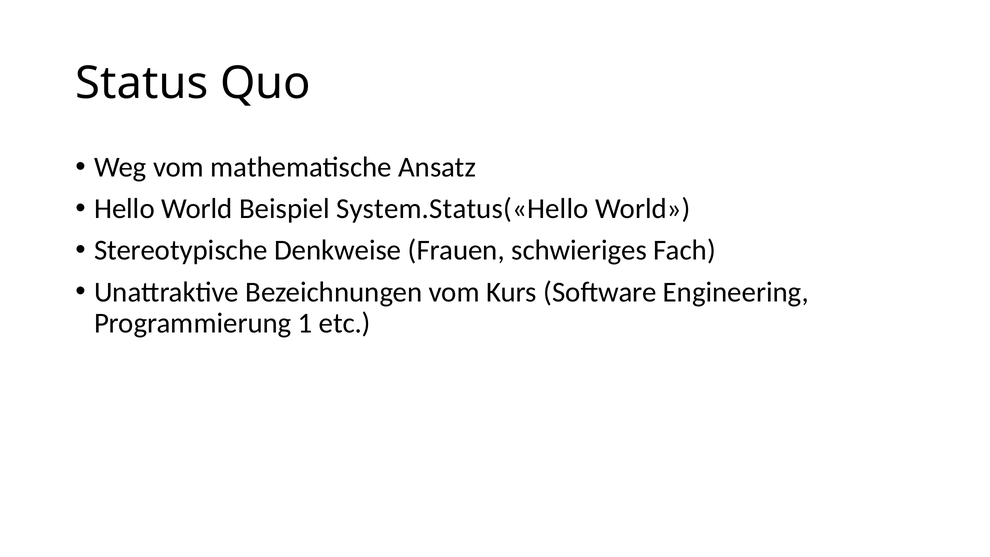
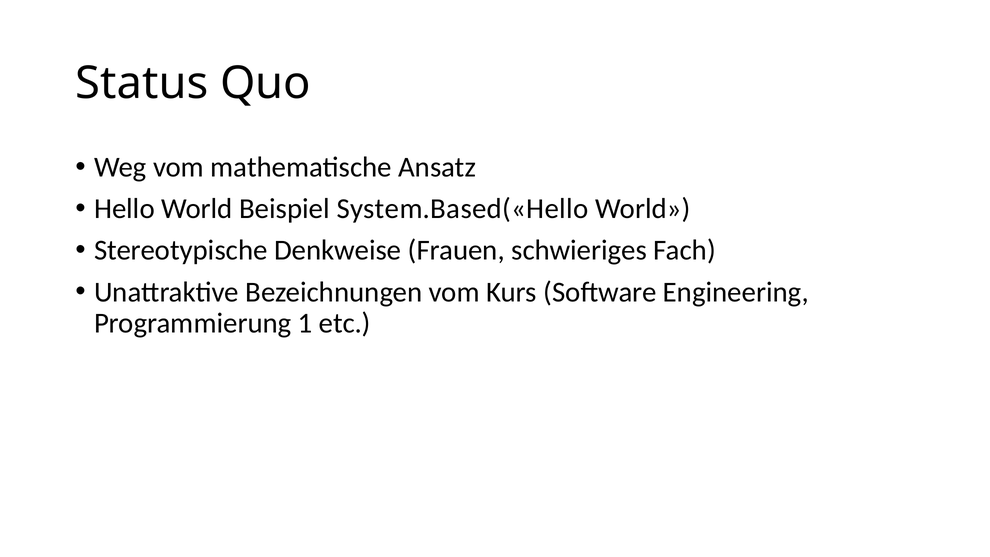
System.Status(«Hello: System.Status(«Hello -> System.Based(«Hello
